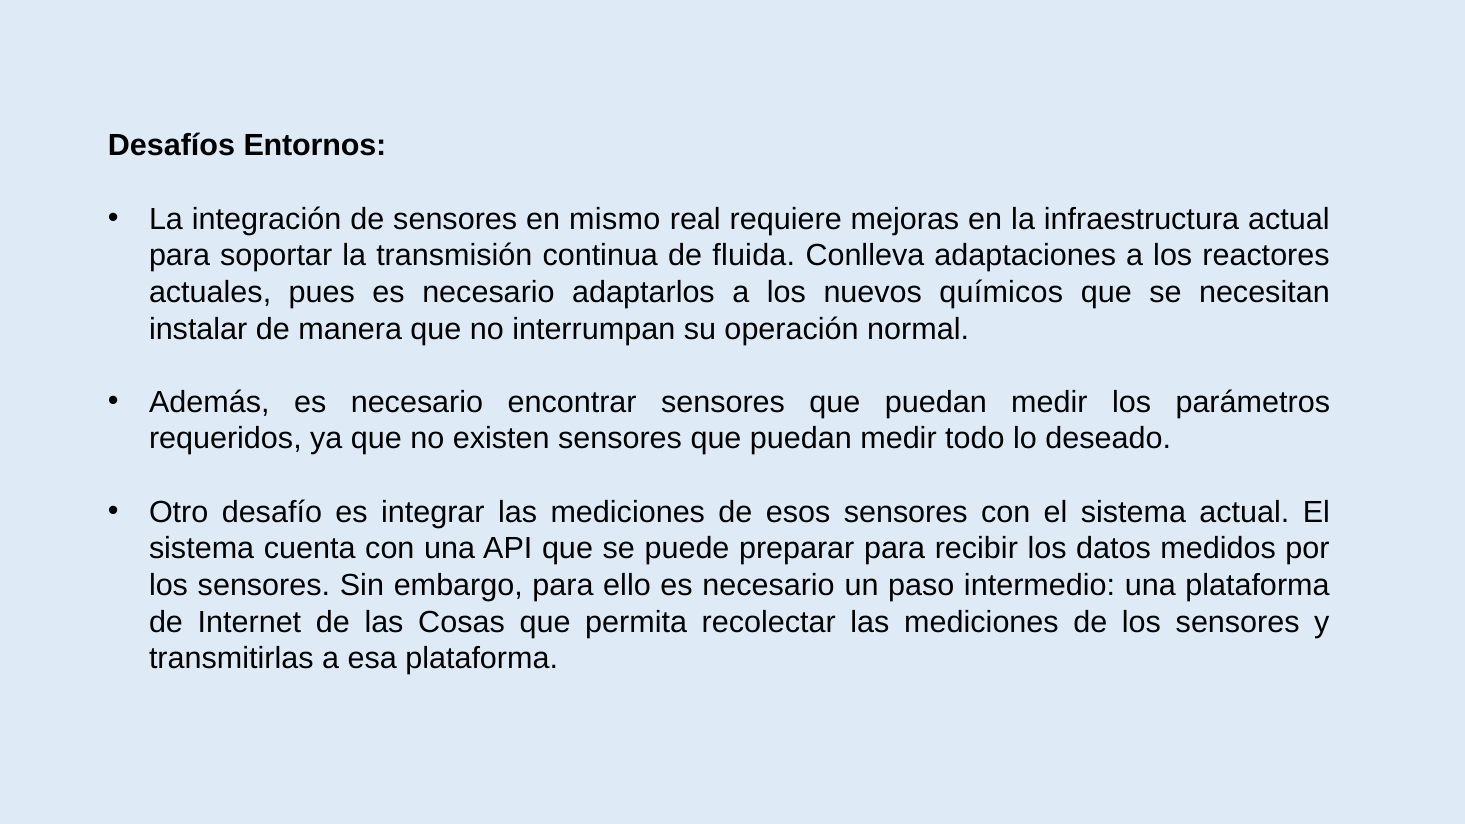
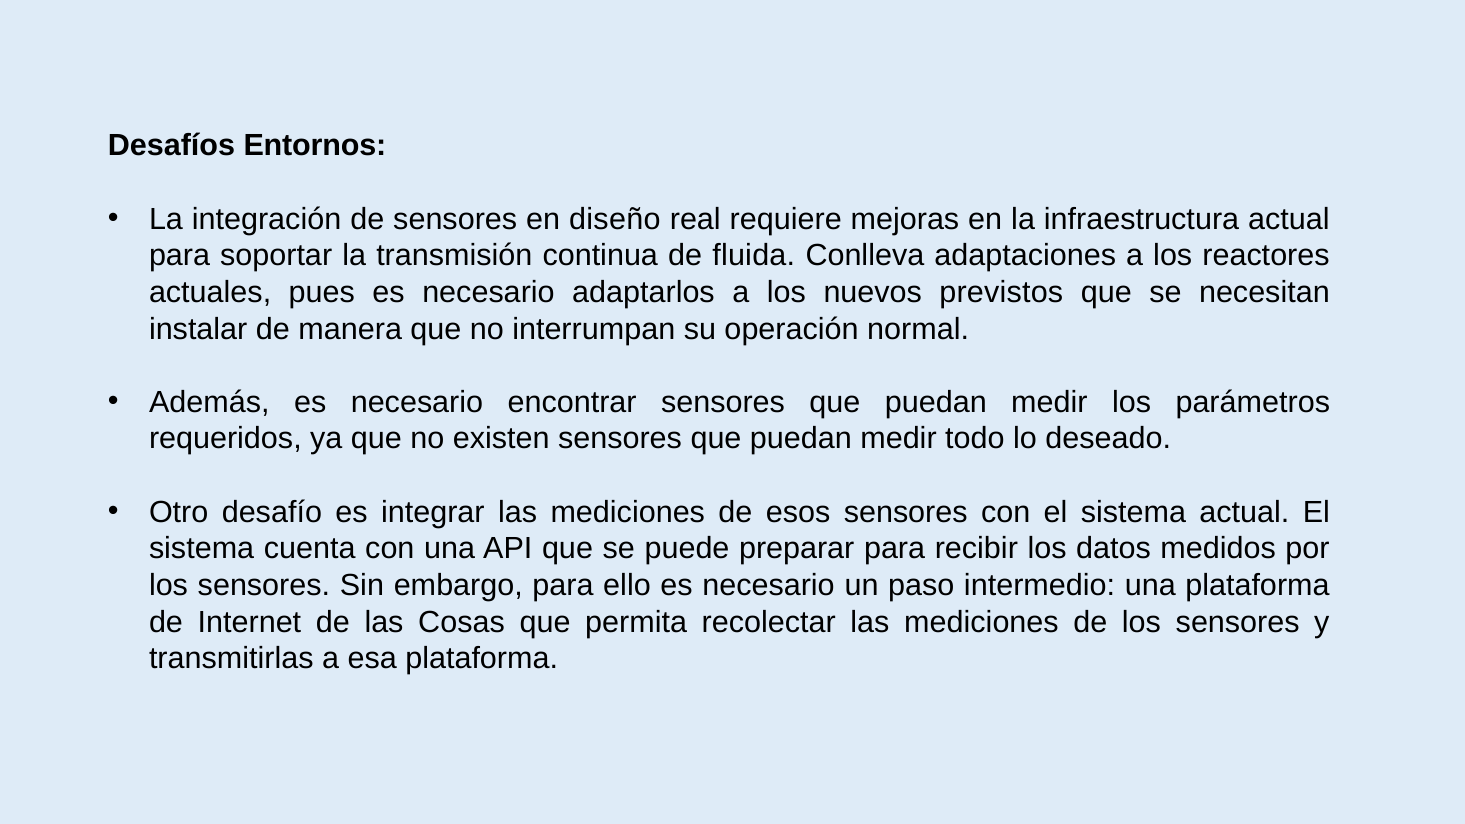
mismo: mismo -> diseño
químicos: químicos -> previstos
